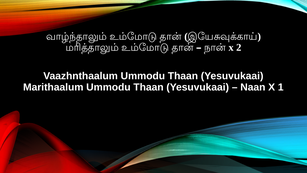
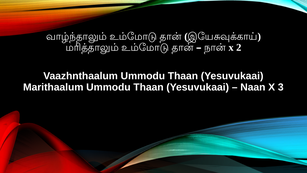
1: 1 -> 3
